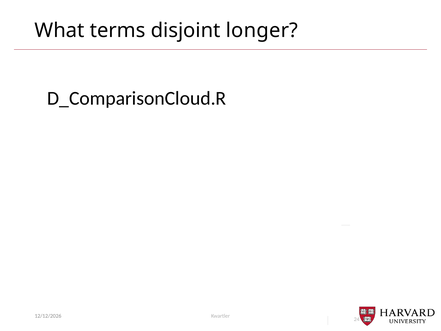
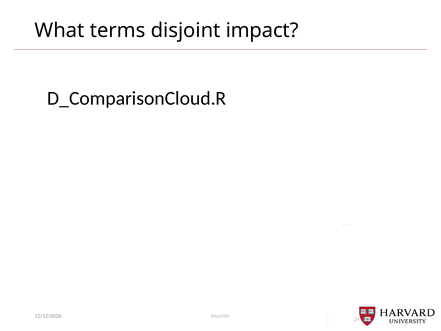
longer: longer -> impact
